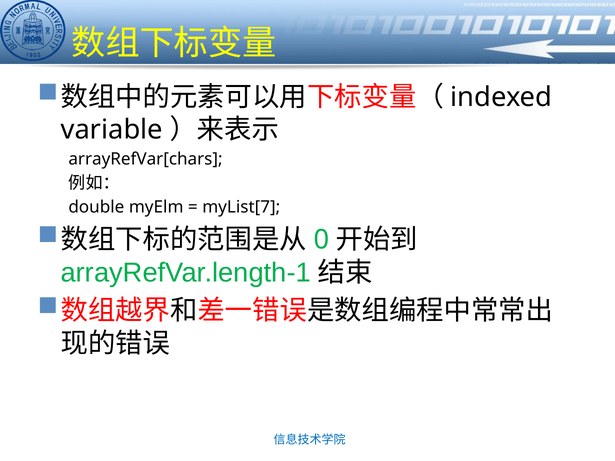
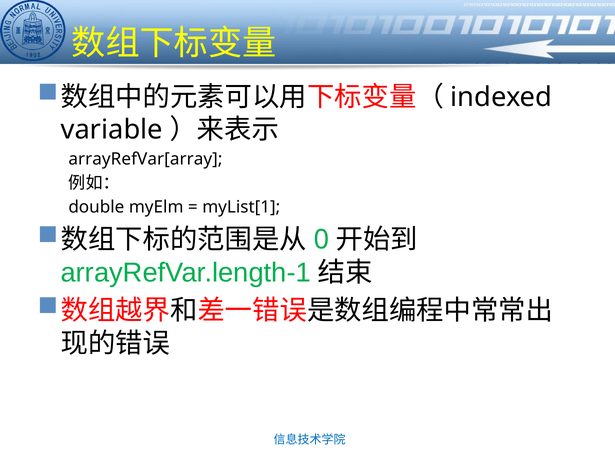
arrayRefVar[chars: arrayRefVar[chars -> arrayRefVar[array
myList[7: myList[7 -> myList[1
